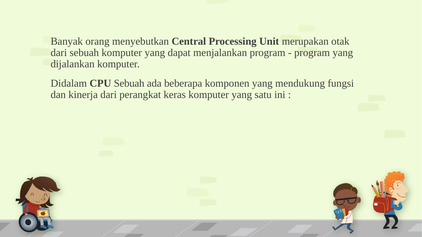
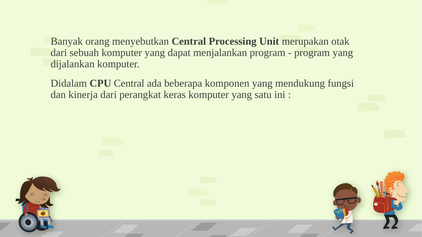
CPU Sebuah: Sebuah -> Central
